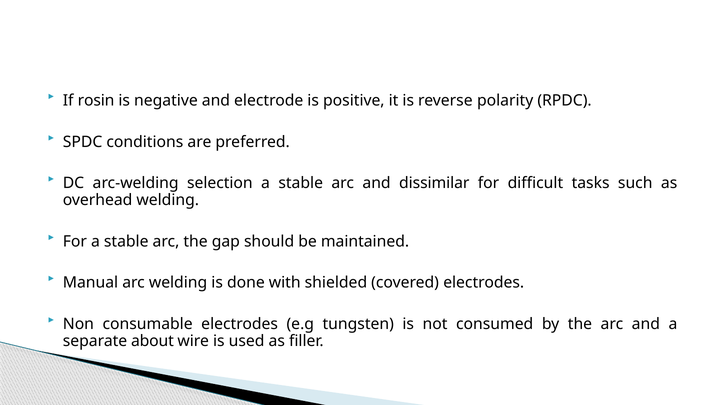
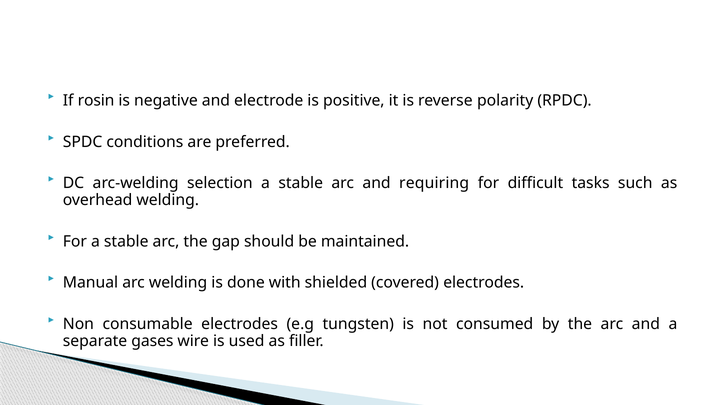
dissimilar: dissimilar -> requiring
about: about -> gases
